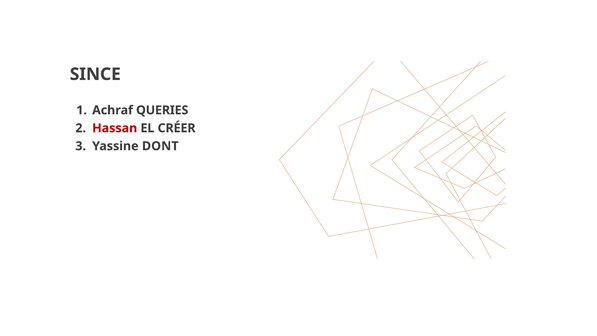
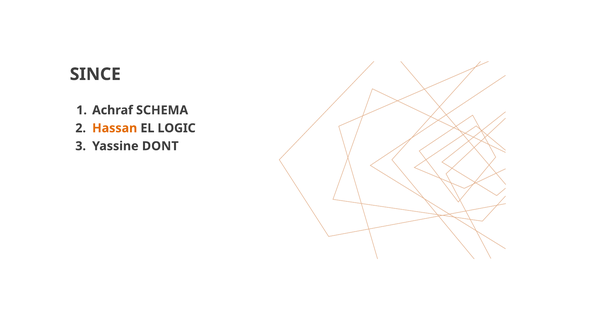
QUERIES: QUERIES -> SCHEMA
Hassan colour: red -> orange
CRÉER: CRÉER -> LOGIC
